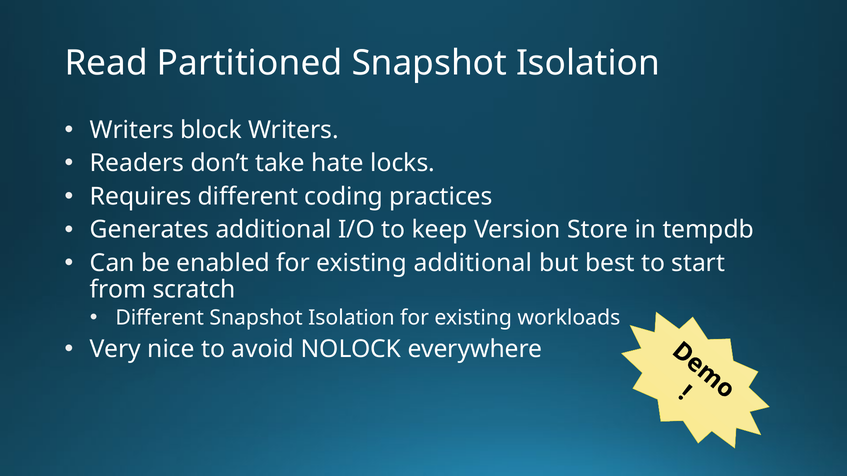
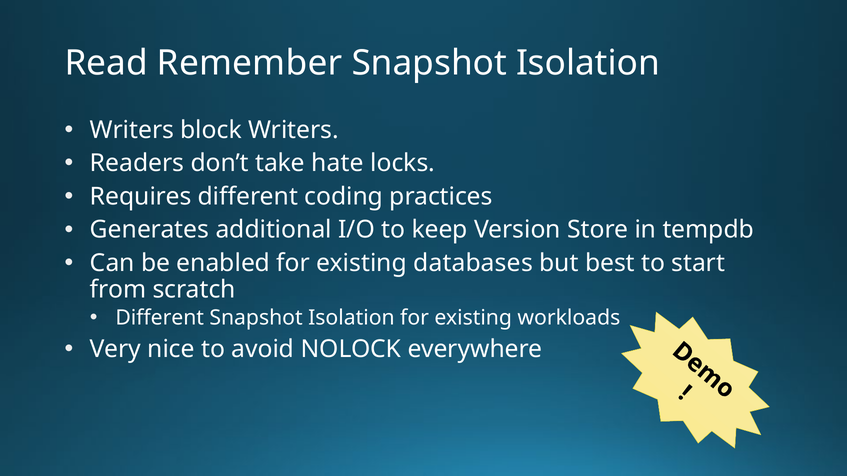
Partitioned: Partitioned -> Remember
existing additional: additional -> databases
